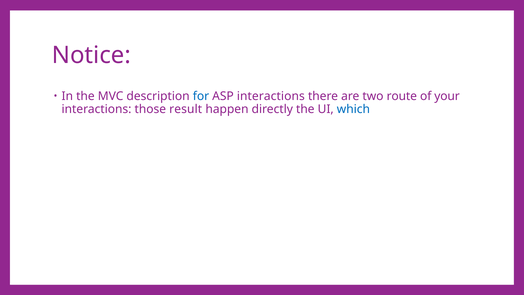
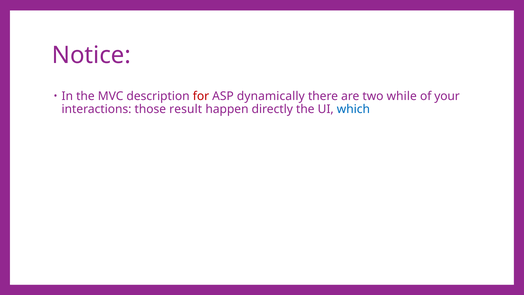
for colour: blue -> red
ASP interactions: interactions -> dynamically
route: route -> while
